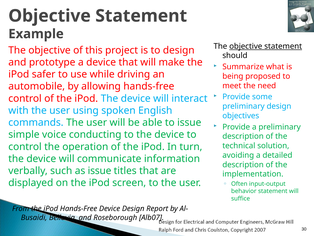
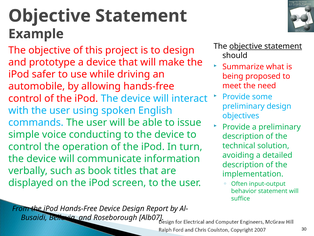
as issue: issue -> book
